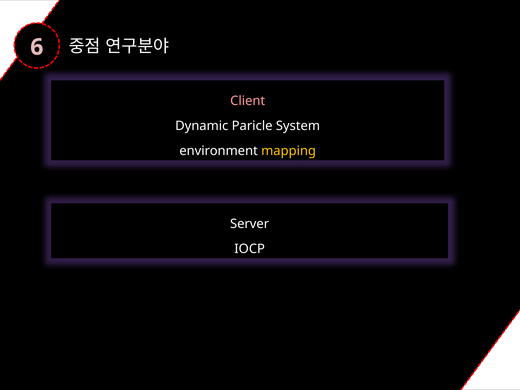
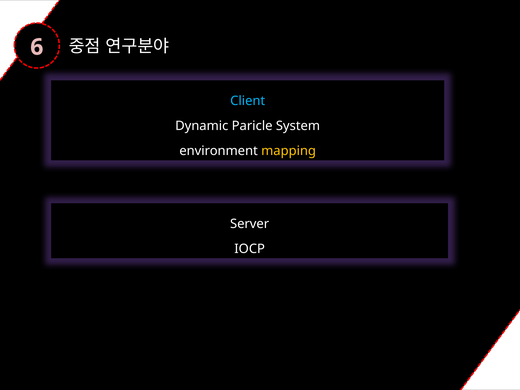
Client colour: pink -> light blue
